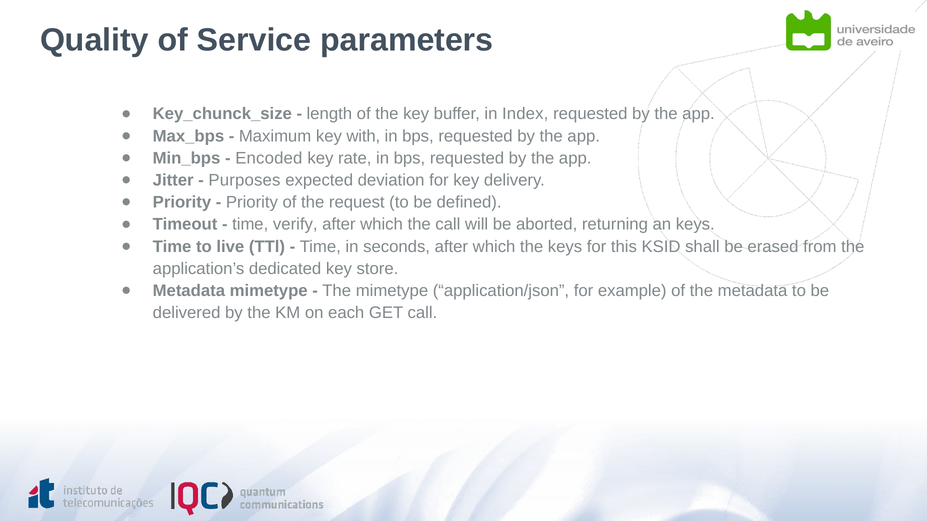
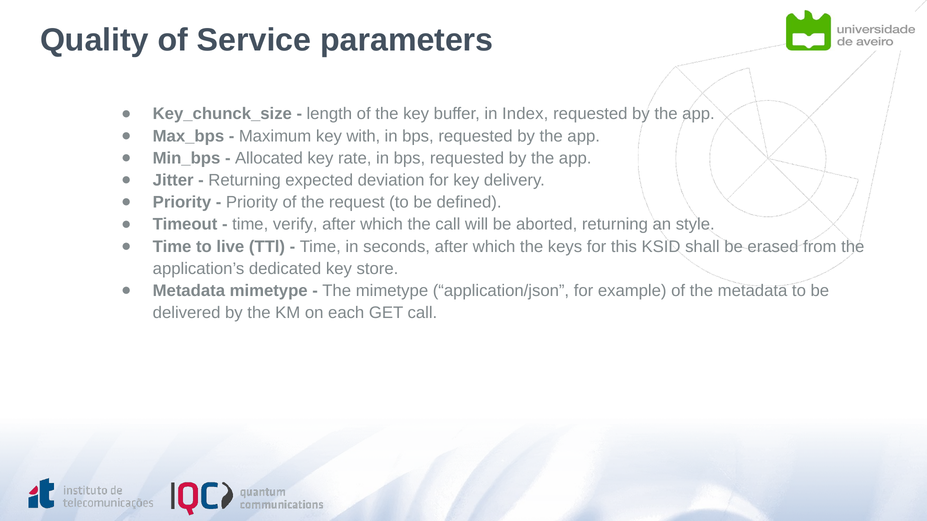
Encoded: Encoded -> Allocated
Purposes at (244, 180): Purposes -> Returning
an keys: keys -> style
